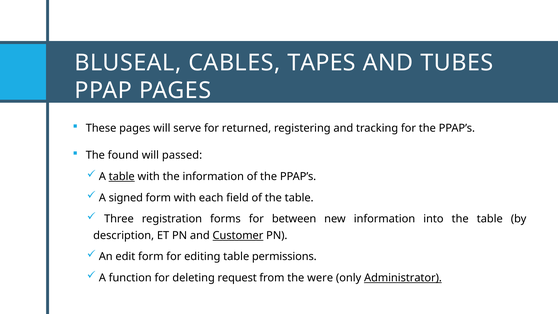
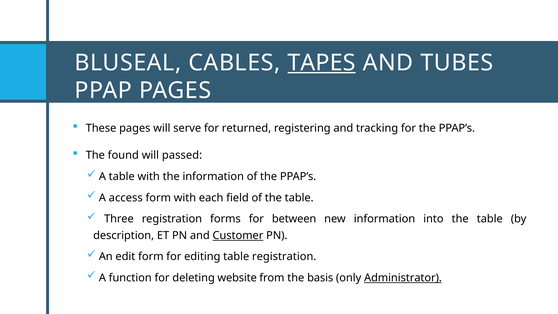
TAPES underline: none -> present
table at (122, 176) underline: present -> none
signed: signed -> access
table permissions: permissions -> registration
request: request -> website
were: were -> basis
